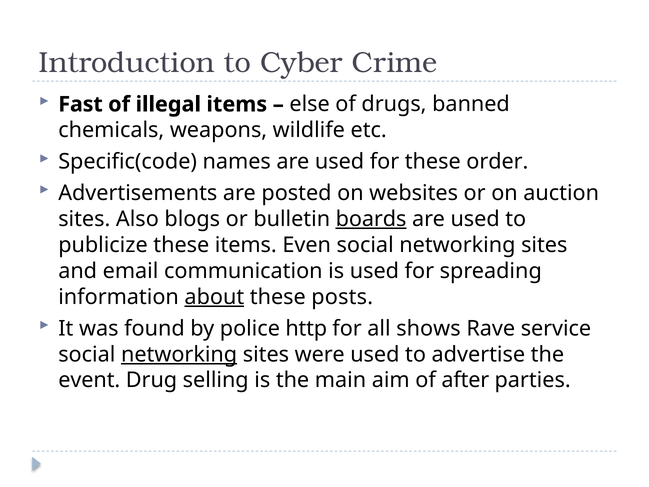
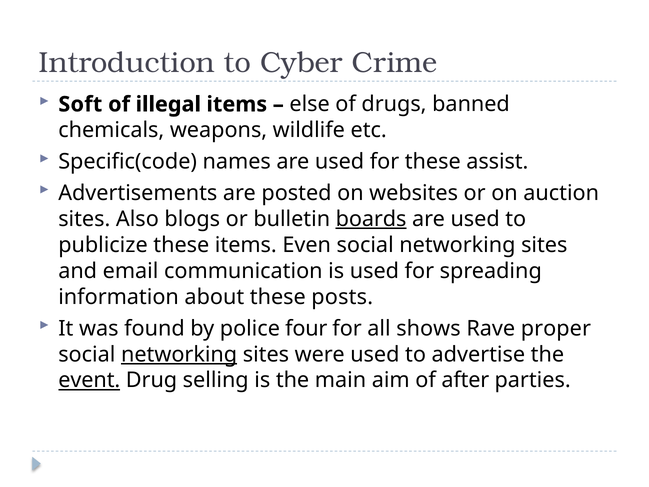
Fast: Fast -> Soft
order: order -> assist
about underline: present -> none
http: http -> four
service: service -> proper
event underline: none -> present
